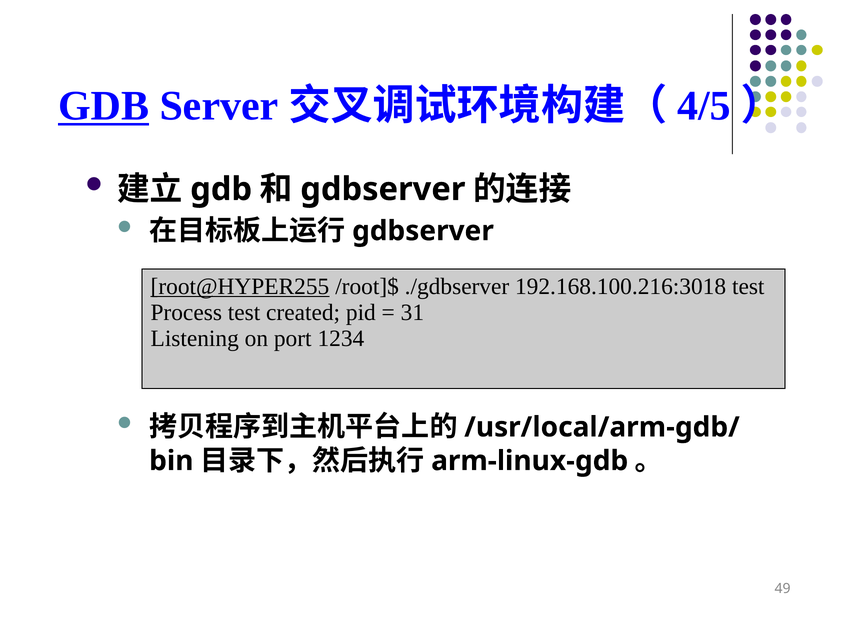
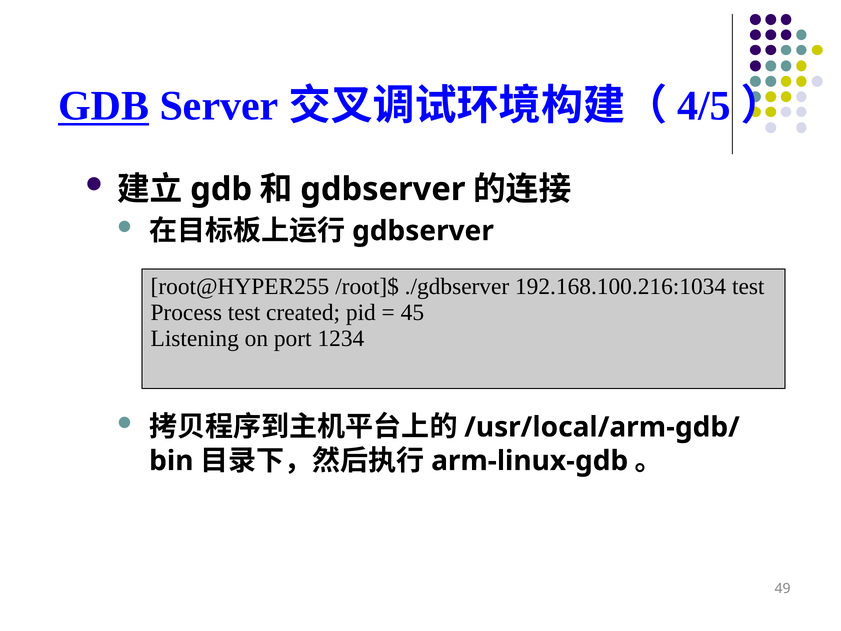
root@HYPER255 underline: present -> none
192.168.100.216:3018: 192.168.100.216:3018 -> 192.168.100.216:1034
31: 31 -> 45
